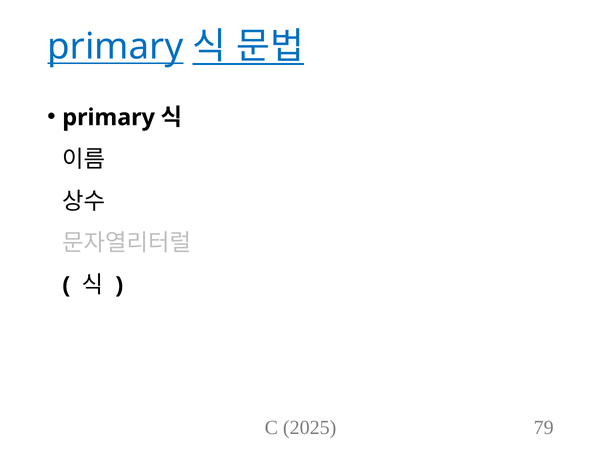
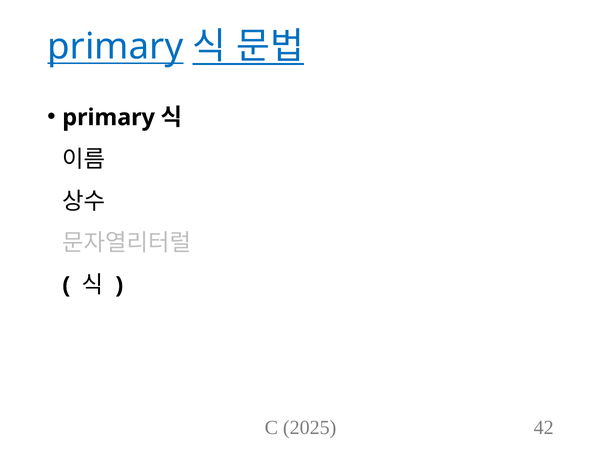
79: 79 -> 42
